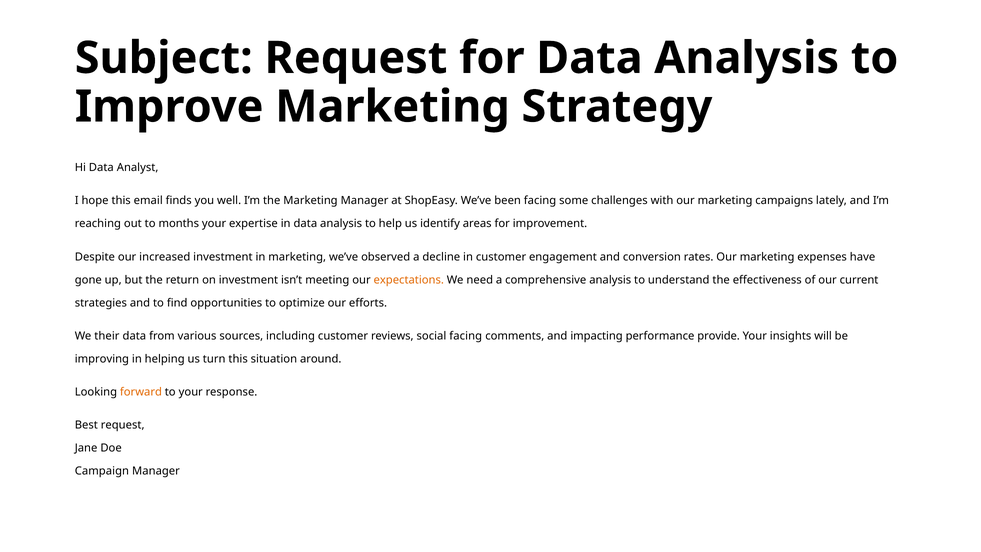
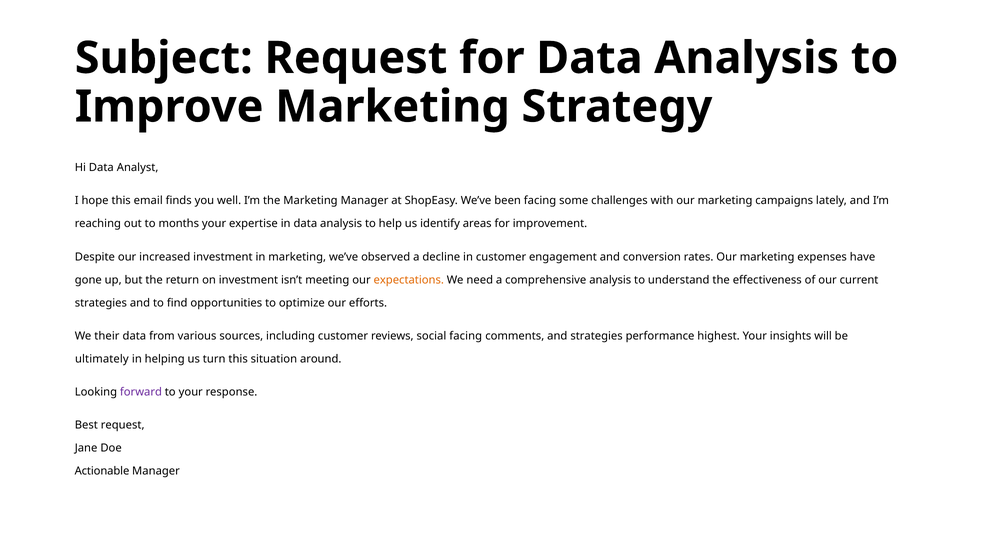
and impacting: impacting -> strategies
provide: provide -> highest
improving: improving -> ultimately
forward colour: orange -> purple
Campaign: Campaign -> Actionable
